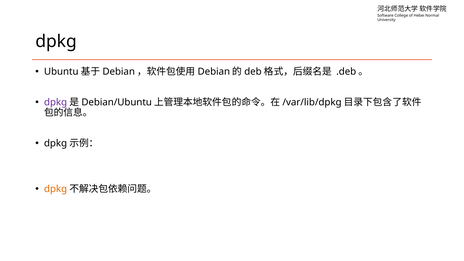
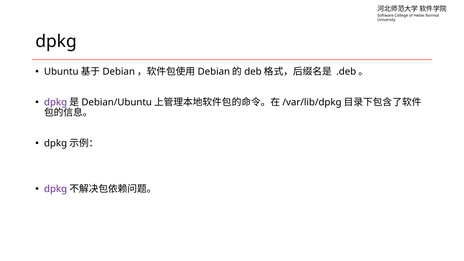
dpkg at (56, 189) colour: orange -> purple
